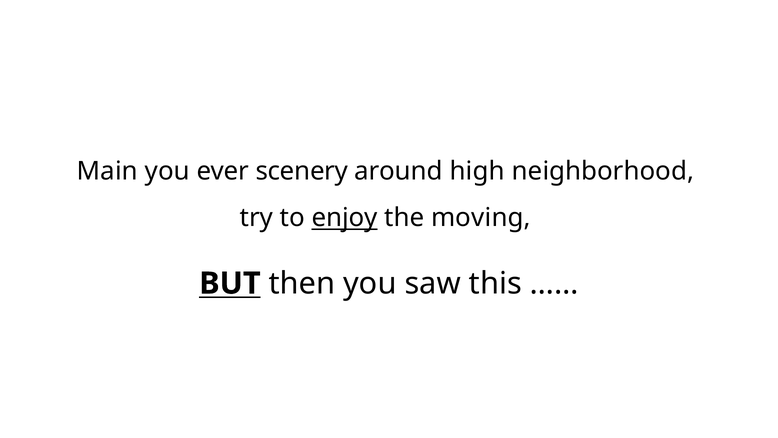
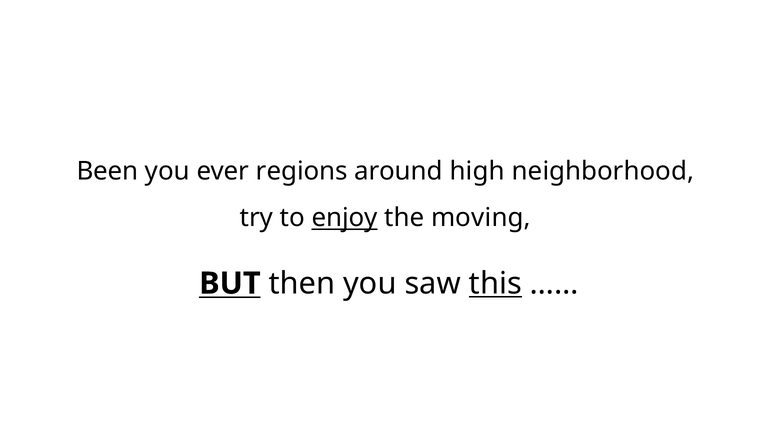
Main: Main -> Been
scenery: scenery -> regions
this underline: none -> present
